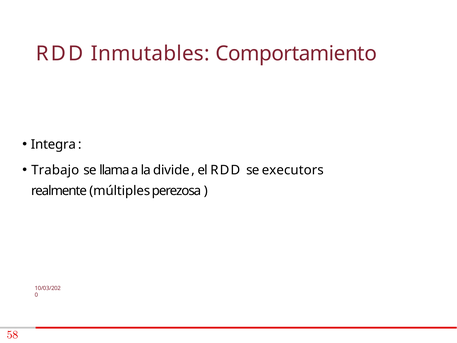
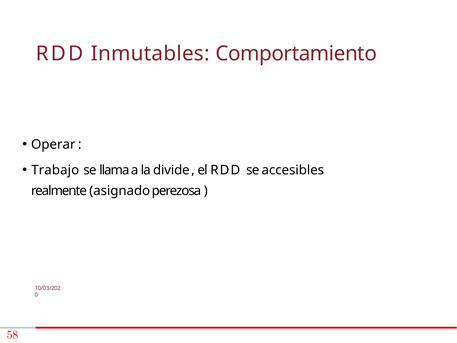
Integra: Integra -> Operar
executors: executors -> accesibles
múltiples: múltiples -> asignado
